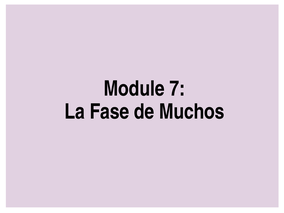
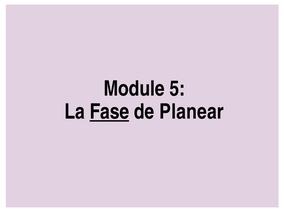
7: 7 -> 5
Fase underline: none -> present
Muchos: Muchos -> Planear
